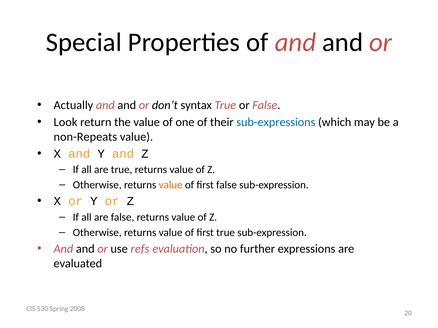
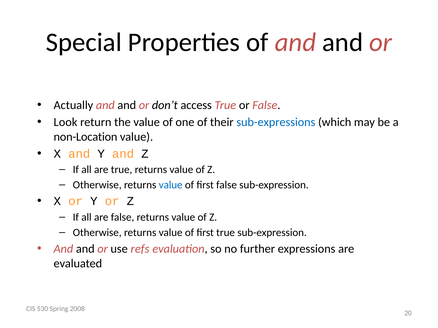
syntax: syntax -> access
non-Repeats: non-Repeats -> non-Location
value at (171, 185) colour: orange -> blue
